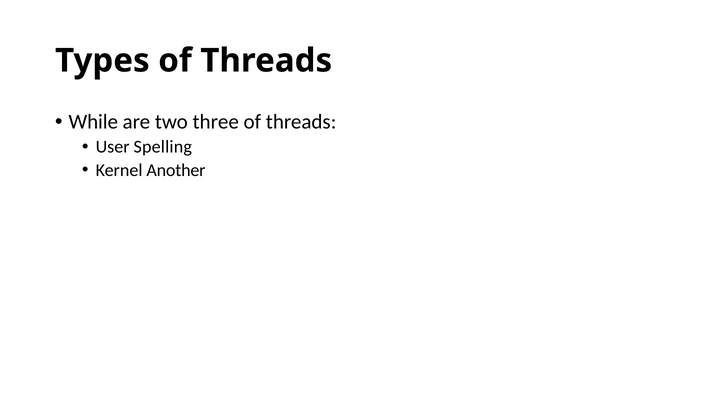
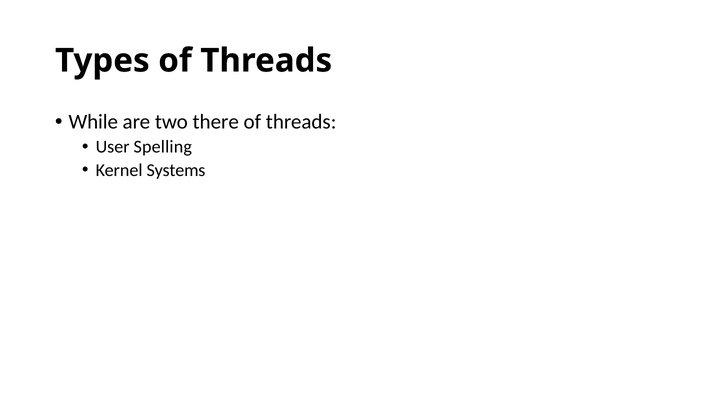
three: three -> there
Another: Another -> Systems
